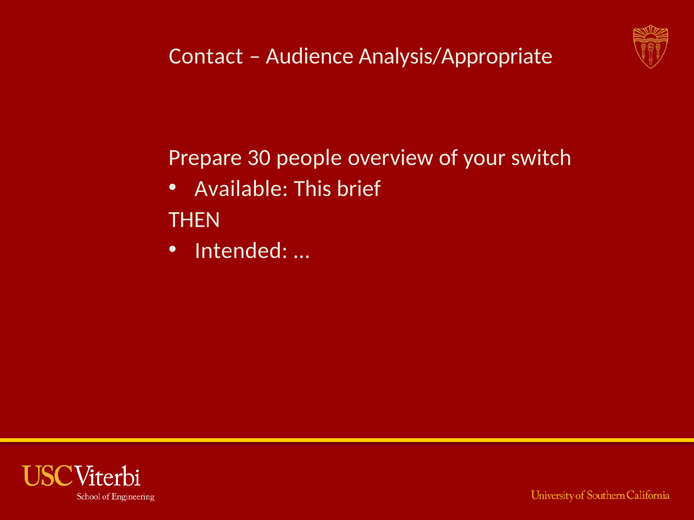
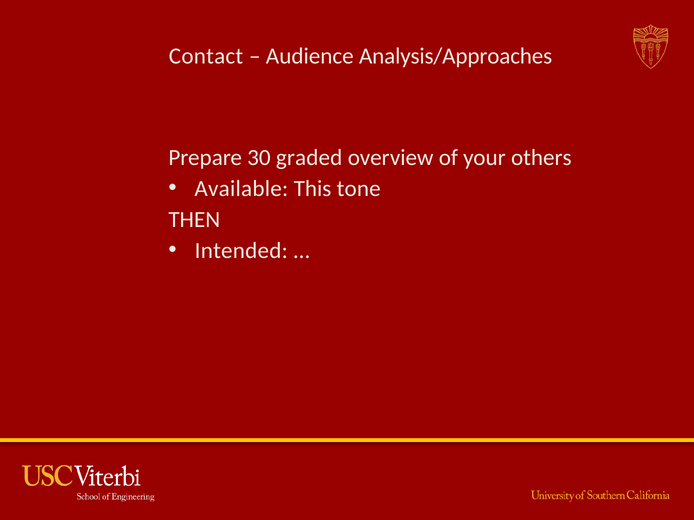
Analysis/Appropriate: Analysis/Appropriate -> Analysis/Approaches
people: people -> graded
switch: switch -> others
brief: brief -> tone
